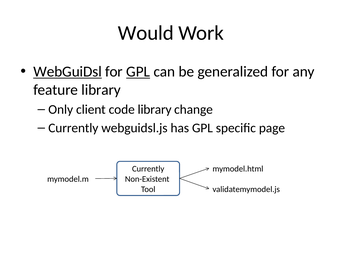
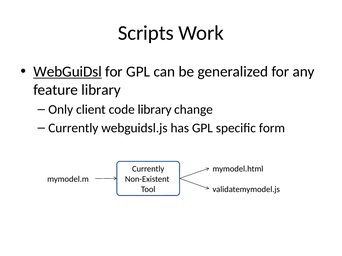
Would: Would -> Scripts
GPL at (138, 72) underline: present -> none
page: page -> form
